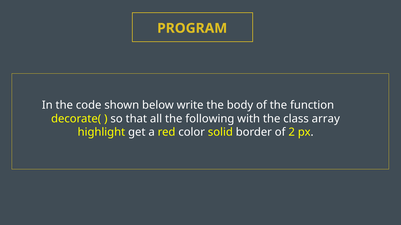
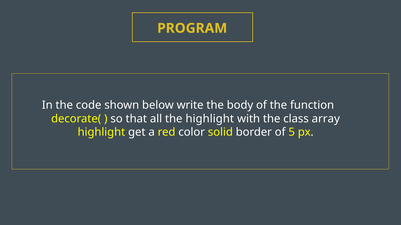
the following: following -> highlight
2: 2 -> 5
